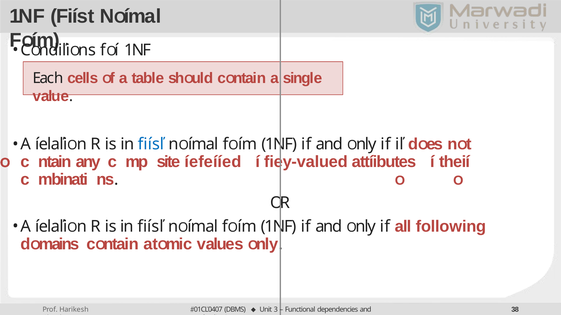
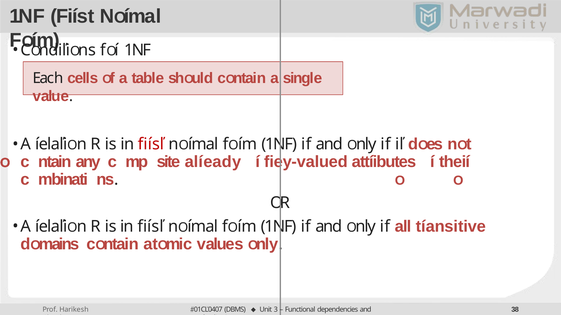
ﬁísľ at (151, 144) colour: blue -> red
íefeííed: íefeííed -> alíeady
following: following -> tíansitive
